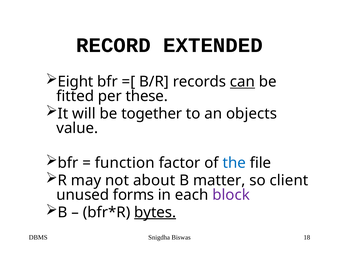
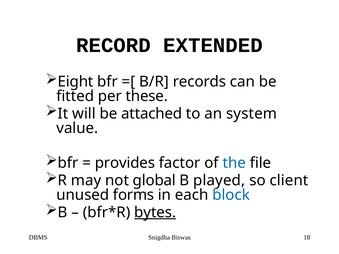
can underline: present -> none
together: together -> attached
objects: objects -> system
function: function -> provides
about: about -> global
matter: matter -> played
block colour: purple -> blue
